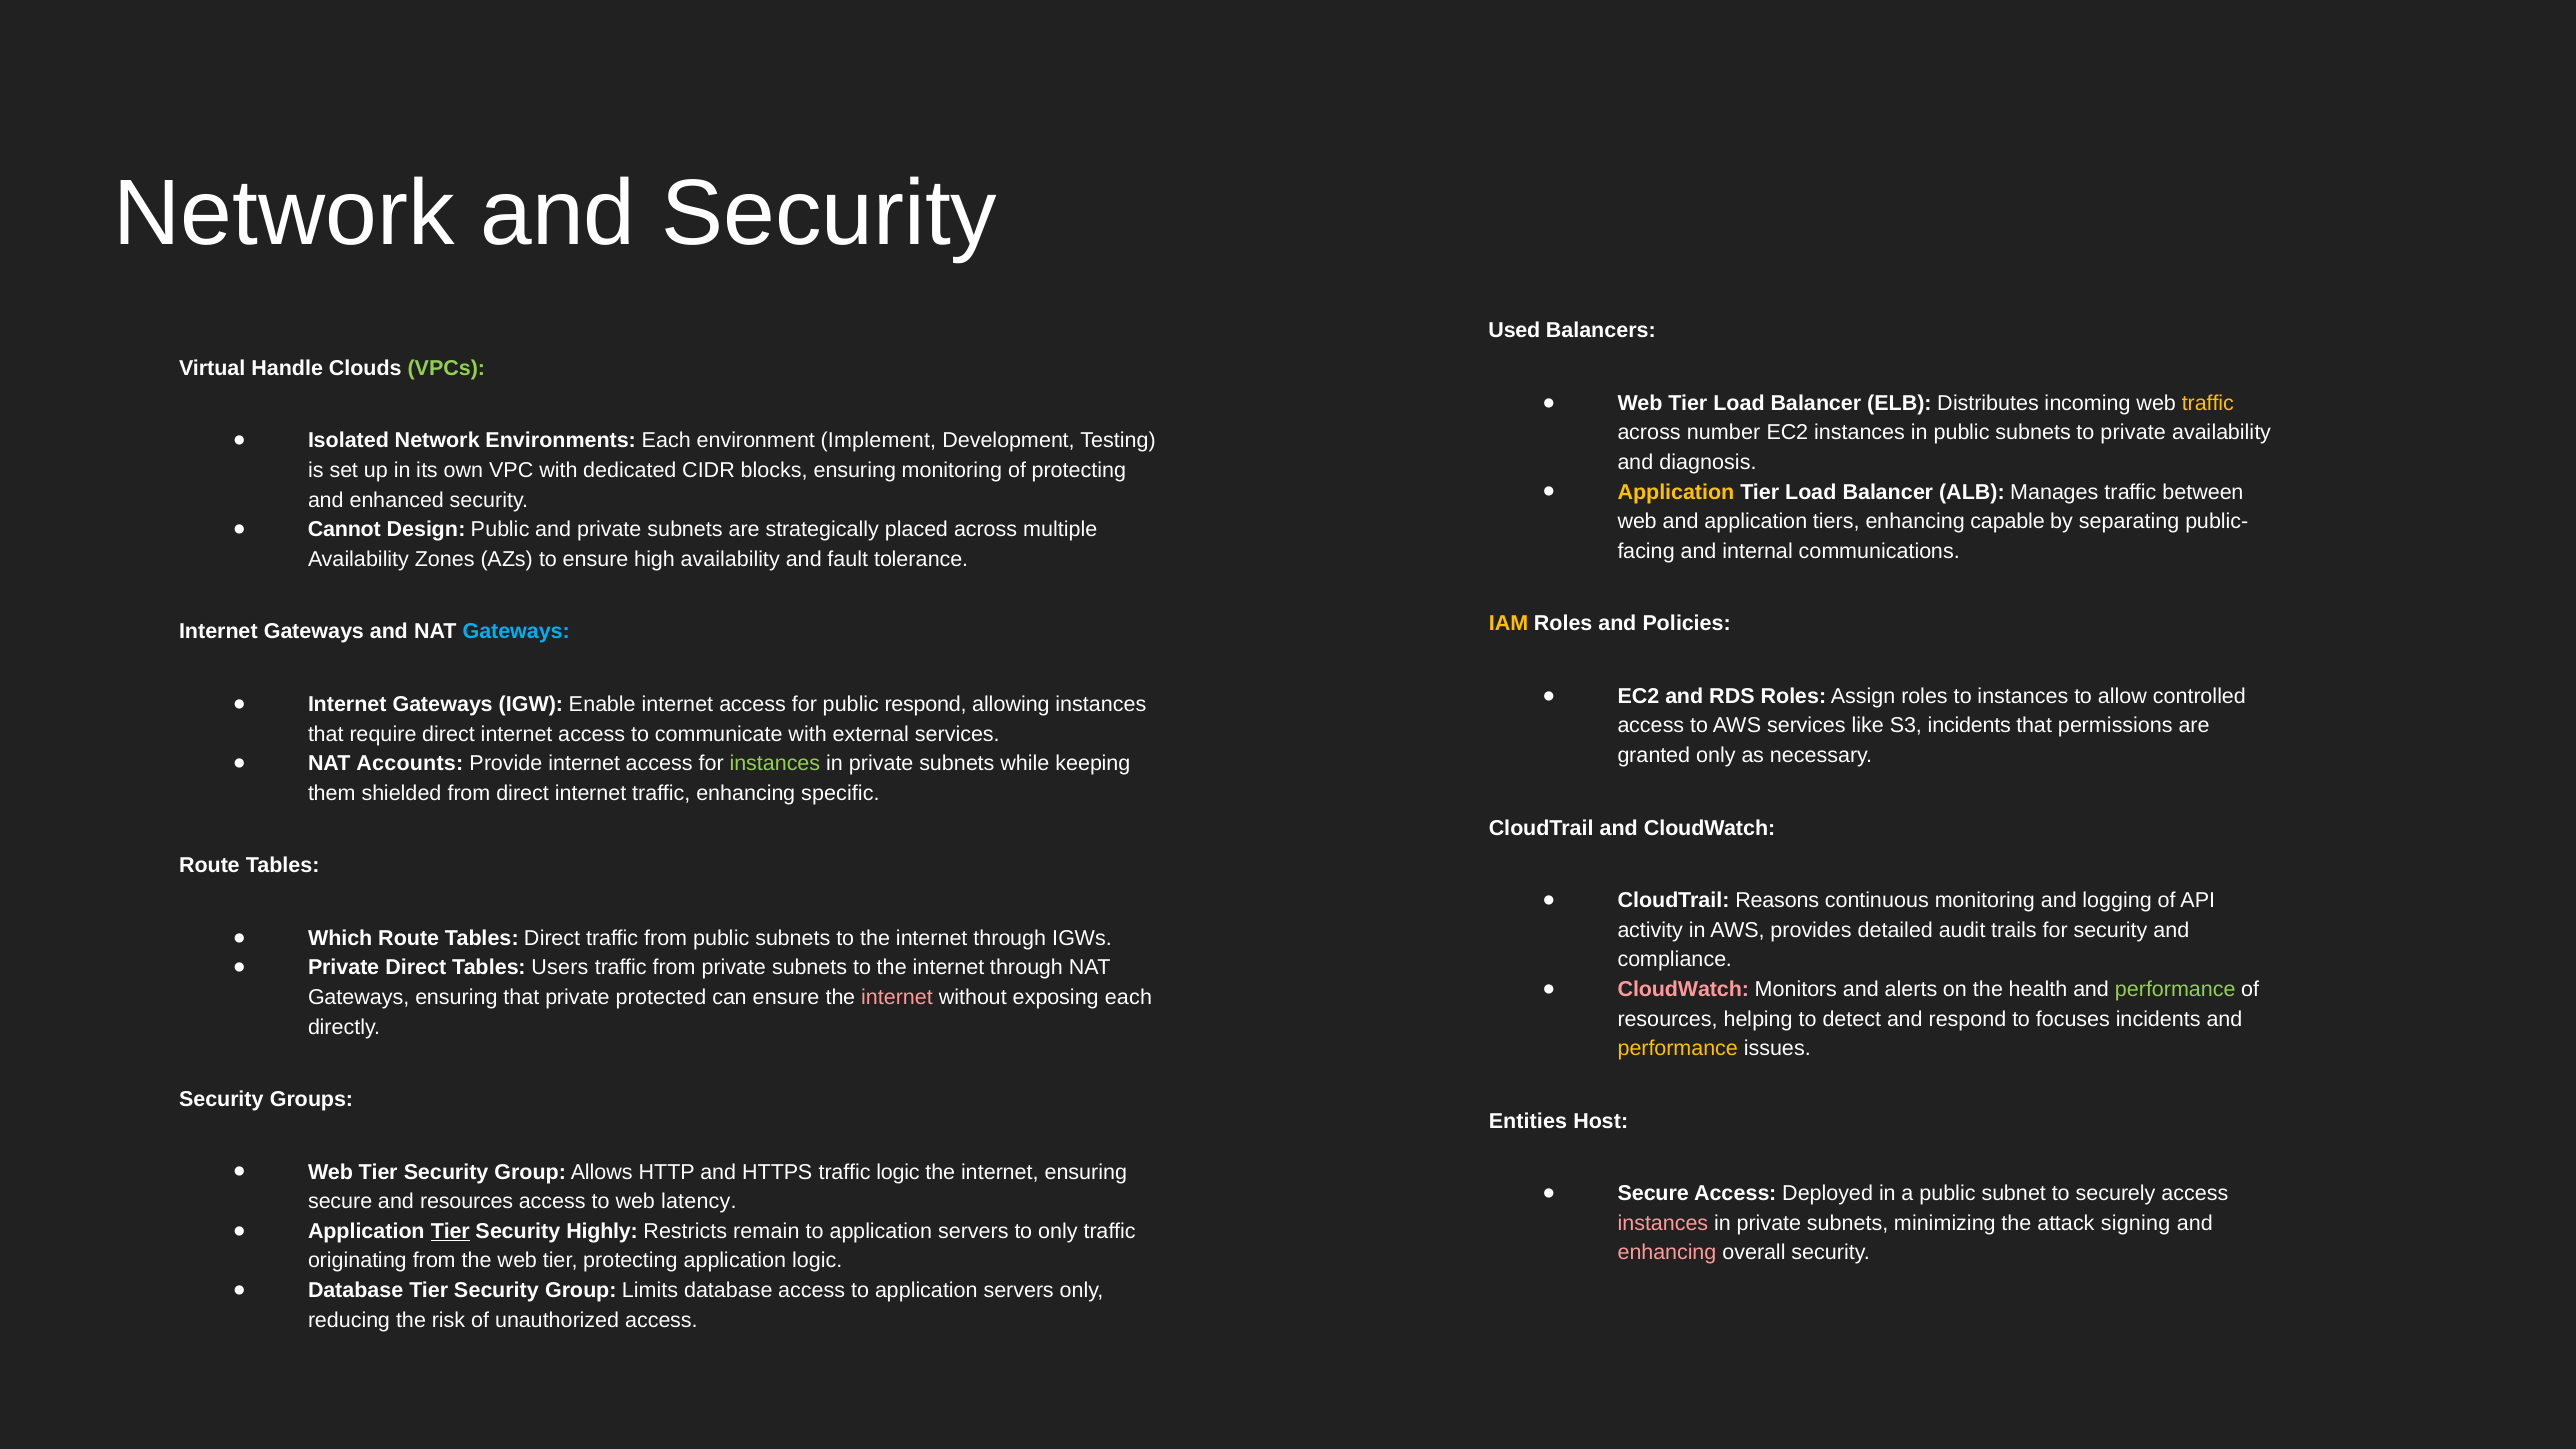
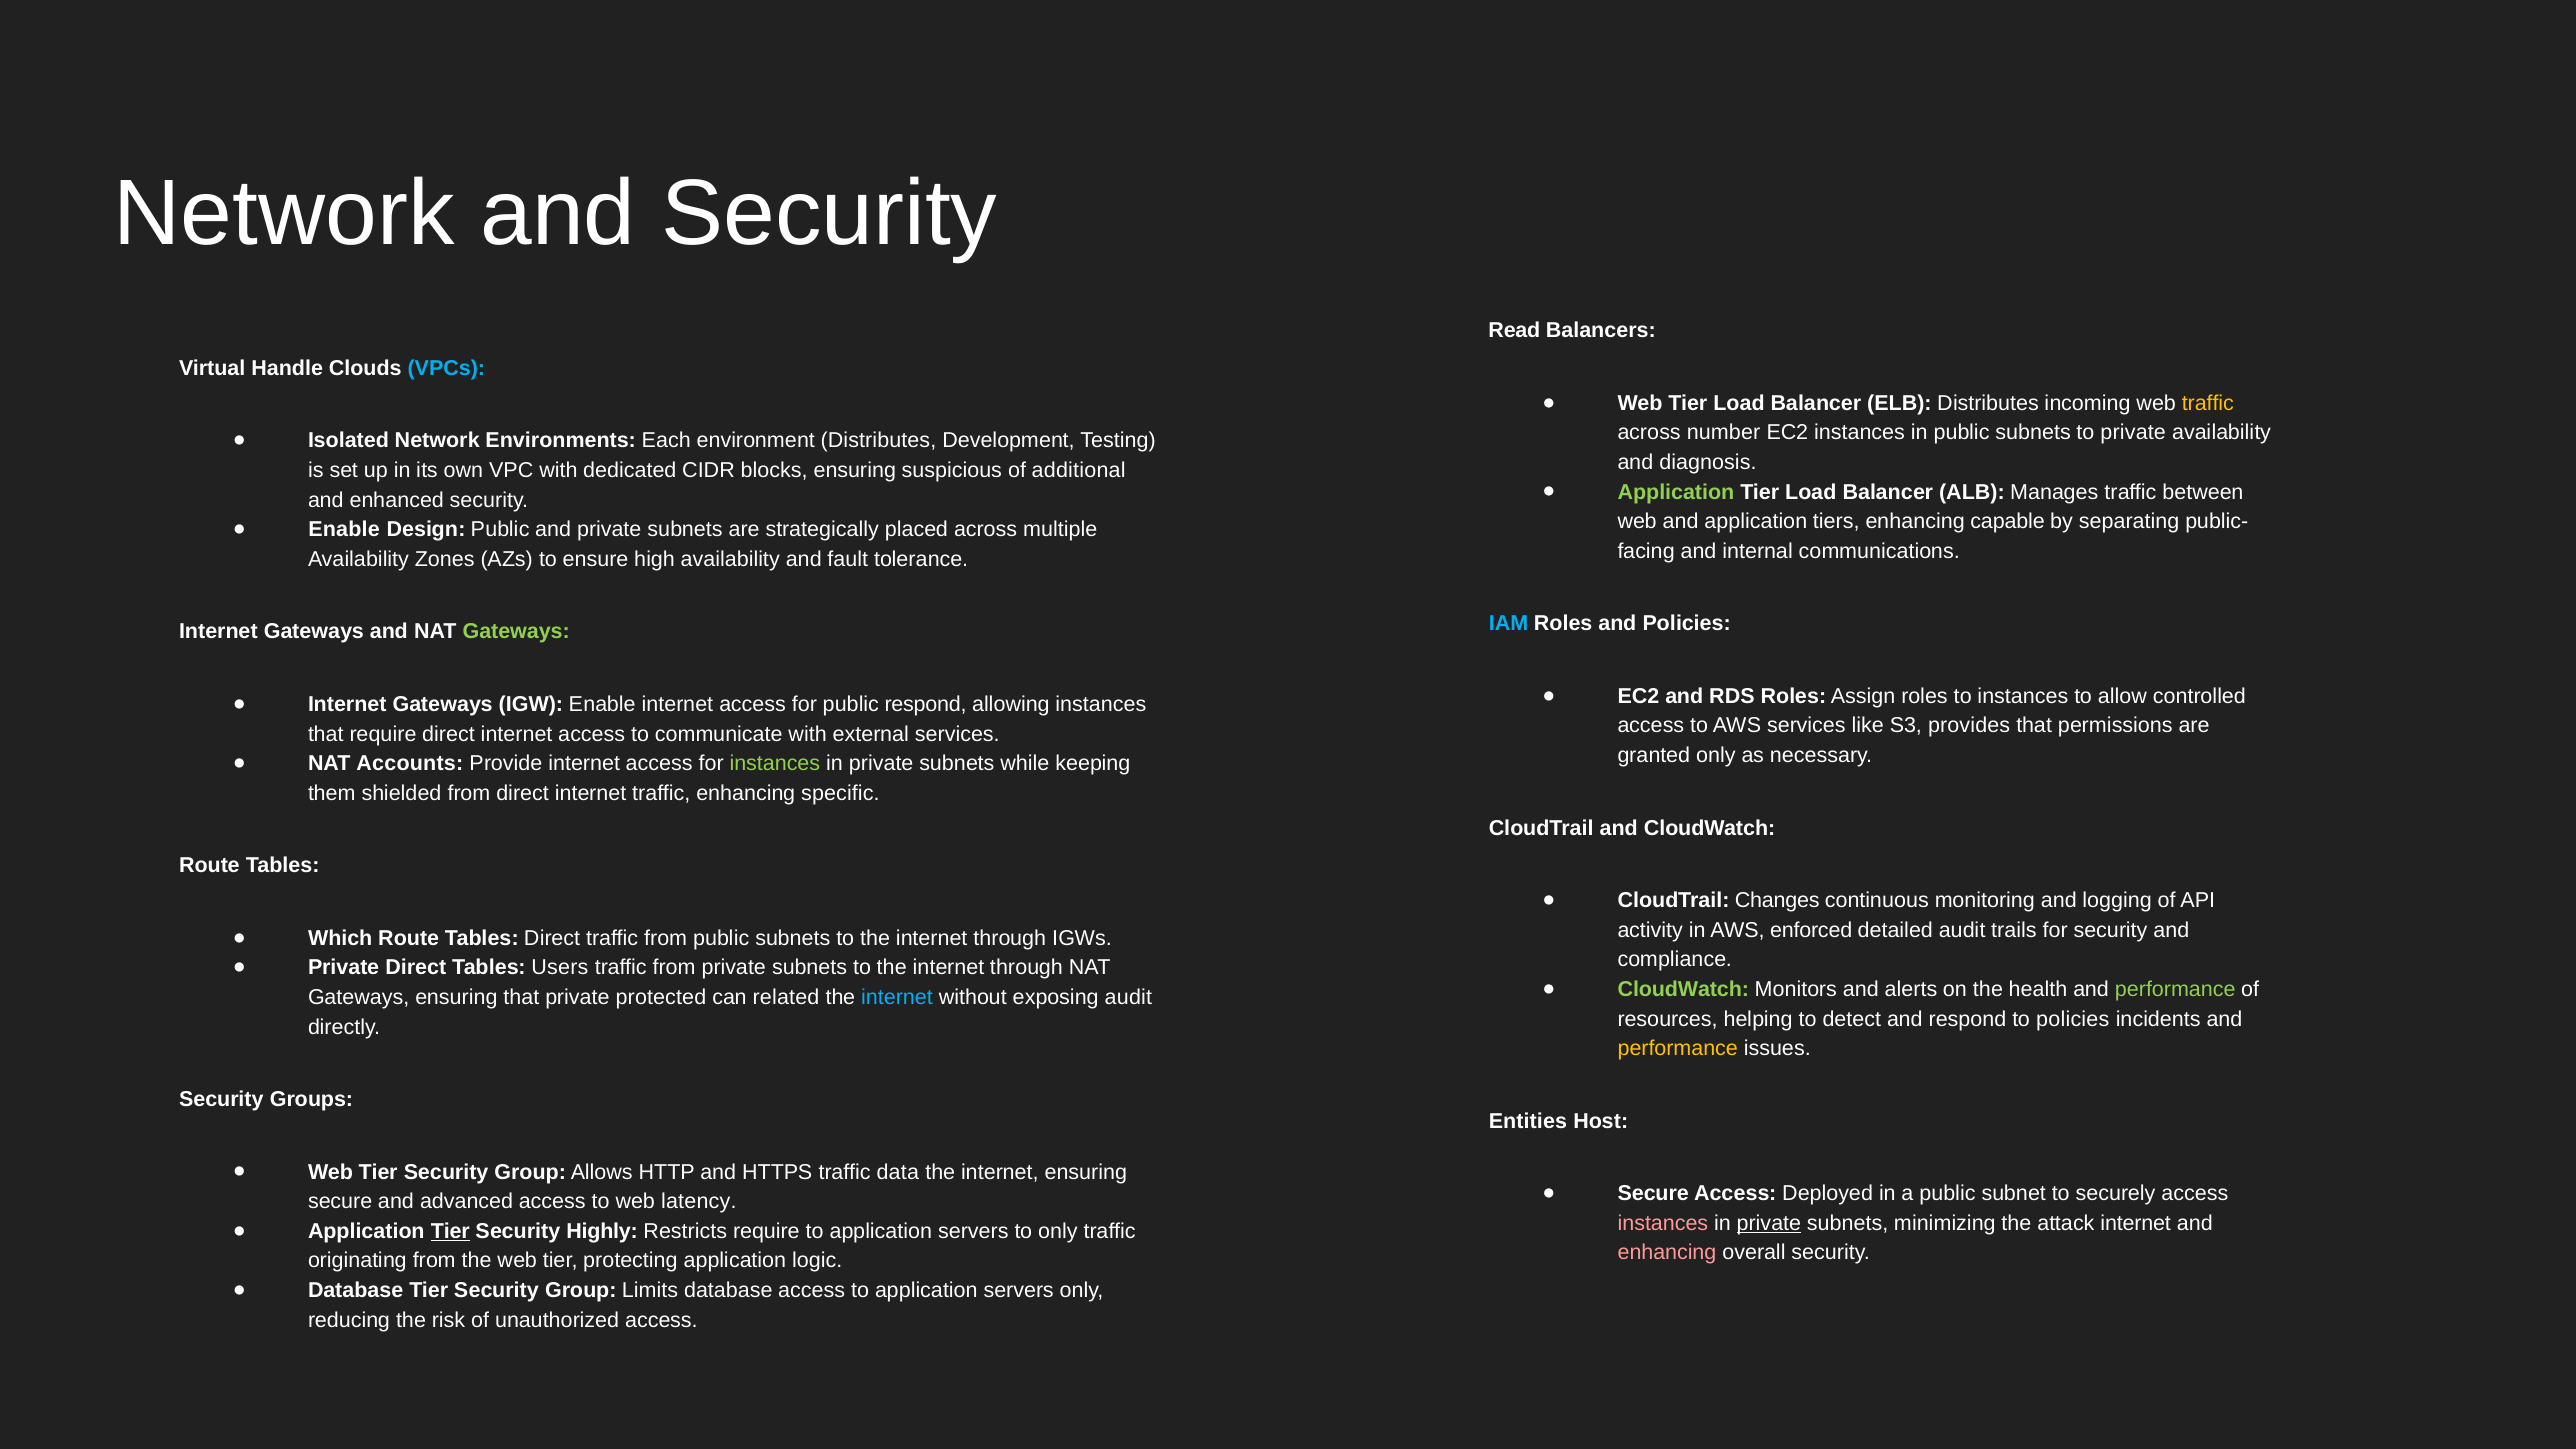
Used: Used -> Read
VPCs colour: light green -> light blue
environment Implement: Implement -> Distributes
ensuring monitoring: monitoring -> suspicious
of protecting: protecting -> additional
Application at (1676, 492) colour: yellow -> light green
Cannot at (344, 530): Cannot -> Enable
IAM colour: yellow -> light blue
Gateways at (516, 632) colour: light blue -> light green
S3 incidents: incidents -> provides
Reasons: Reasons -> Changes
provides: provides -> enforced
CloudWatch at (1683, 989) colour: pink -> light green
can ensure: ensure -> related
internet at (897, 997) colour: pink -> light blue
exposing each: each -> audit
to focuses: focuses -> policies
traffic logic: logic -> data
and resources: resources -> advanced
private at (1769, 1223) underline: none -> present
attack signing: signing -> internet
Restricts remain: remain -> require
